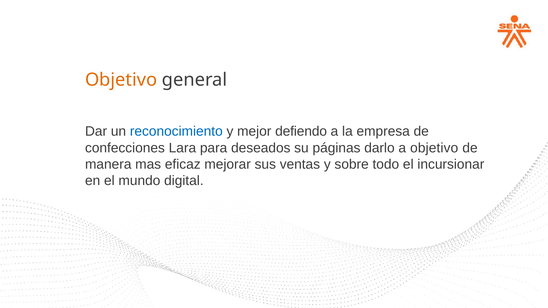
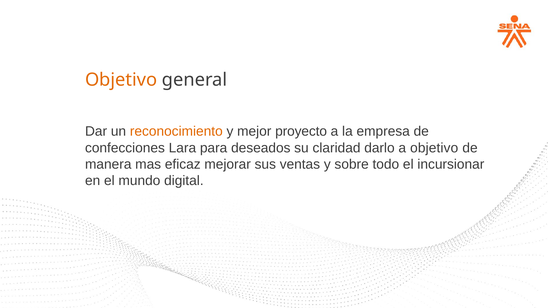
reconocimiento colour: blue -> orange
defiendo: defiendo -> proyecto
páginas: páginas -> claridad
